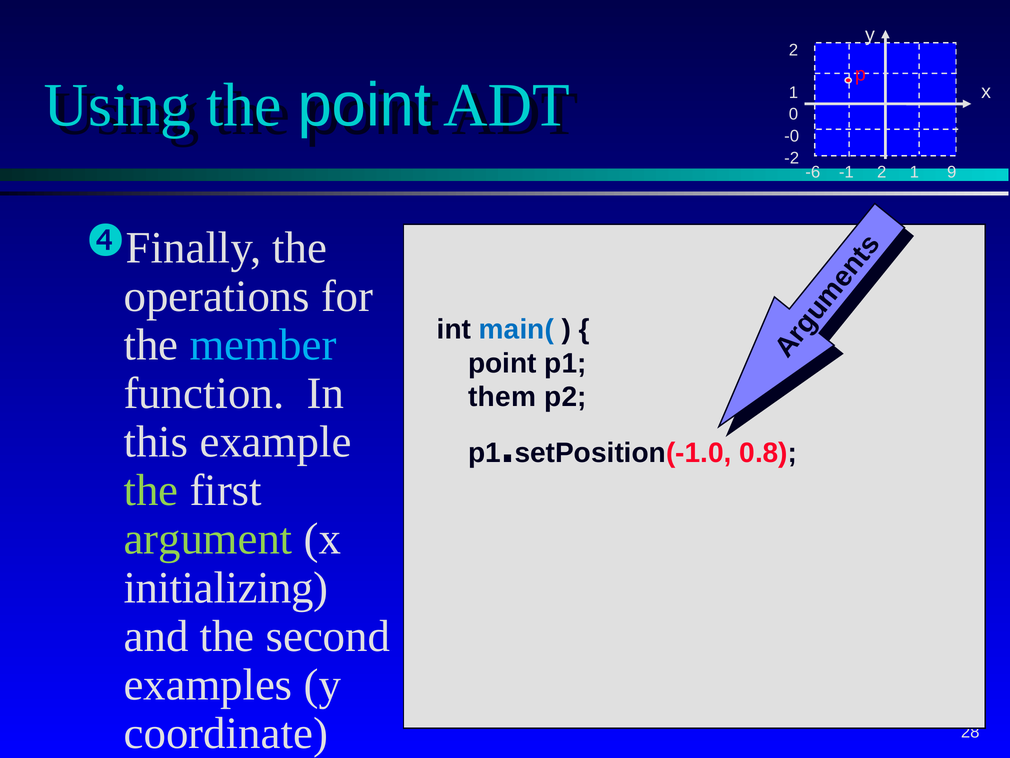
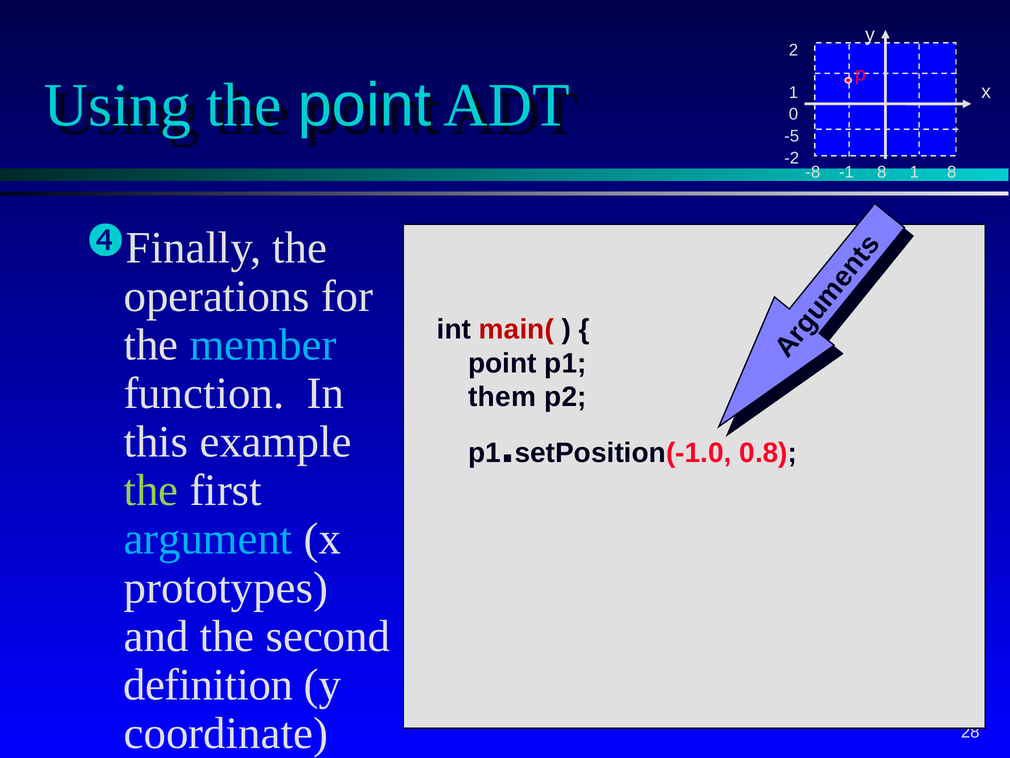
-0: -0 -> -5
-6: -6 -> -8
-1 2: 2 -> 8
1 9: 9 -> 8
main( colour: blue -> red
argument colour: light green -> light blue
initializing: initializing -> prototypes
examples: examples -> definition
